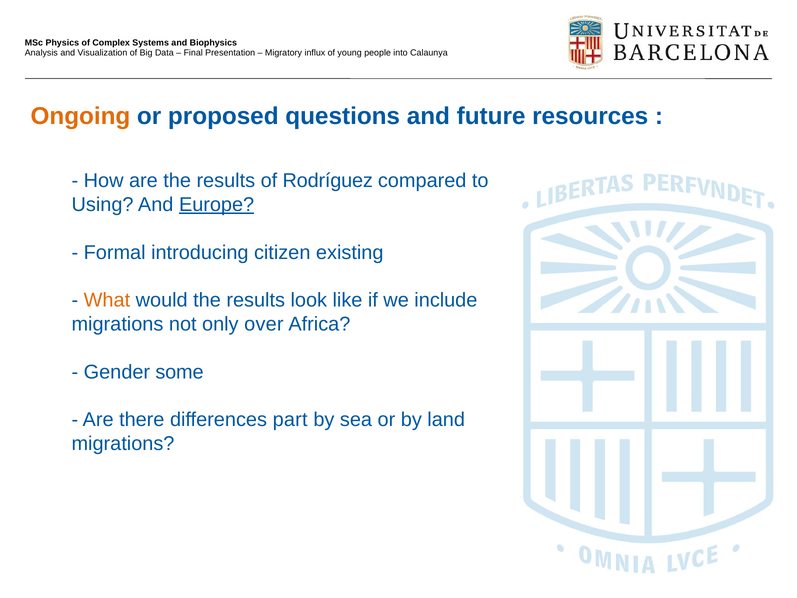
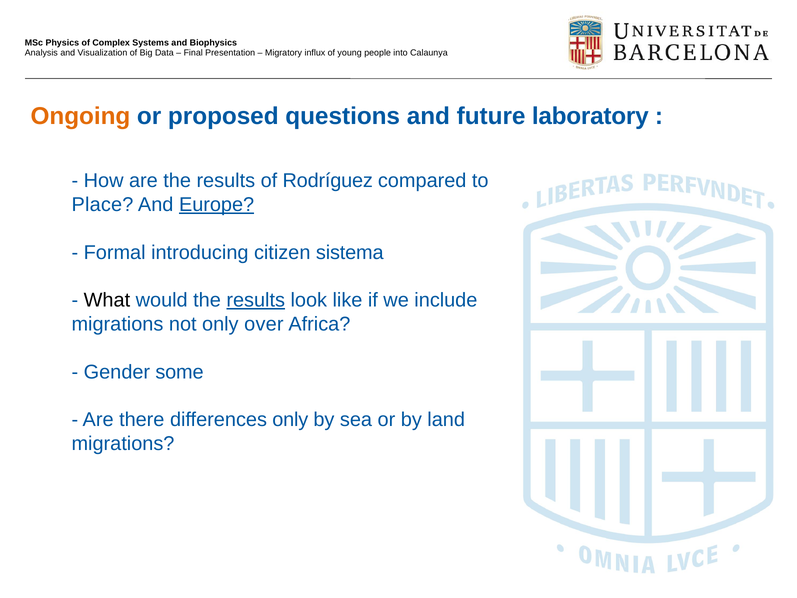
resources: resources -> laboratory
Using: Using -> Place
existing: existing -> sistema
What colour: orange -> black
results at (256, 300) underline: none -> present
differences part: part -> only
